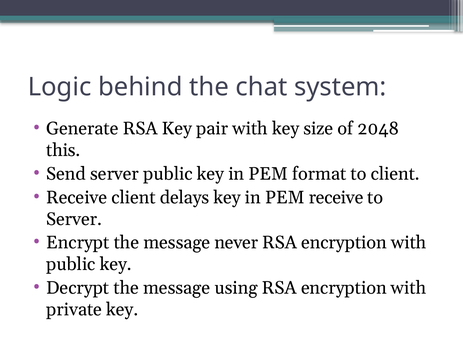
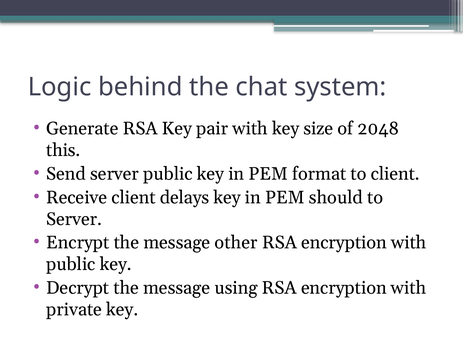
PEM receive: receive -> should
never: never -> other
